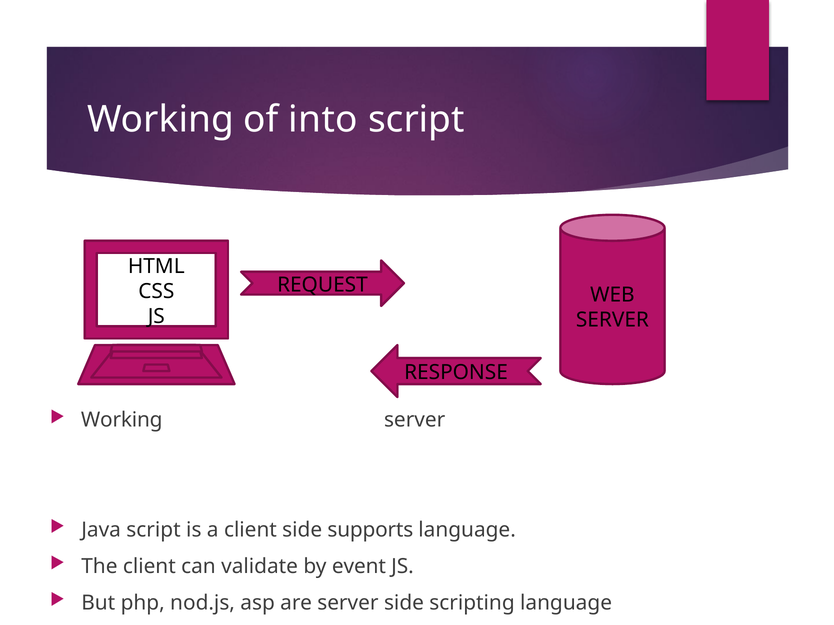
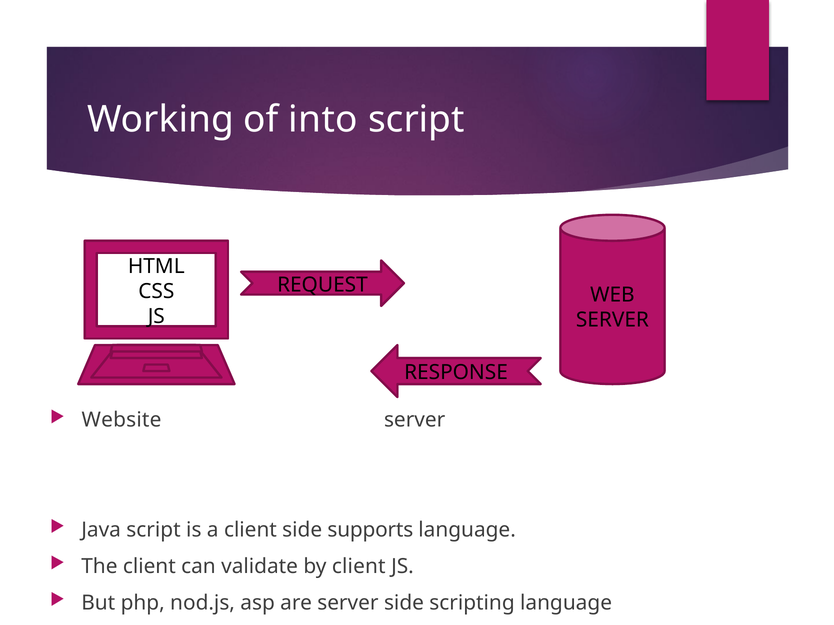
Working at (122, 420): Working -> Website
by event: event -> client
